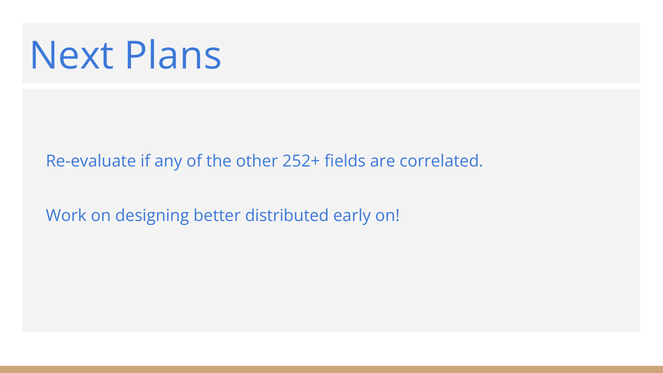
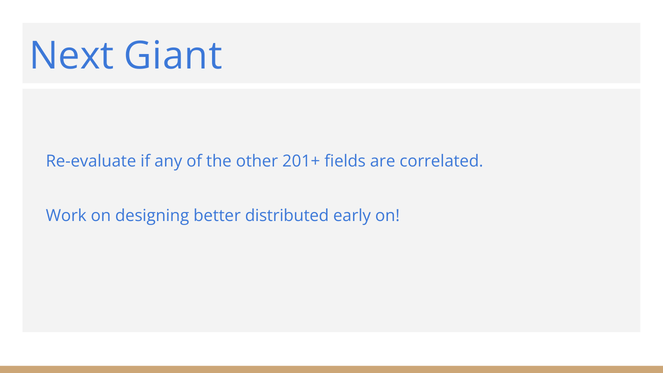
Plans: Plans -> Giant
252+: 252+ -> 201+
